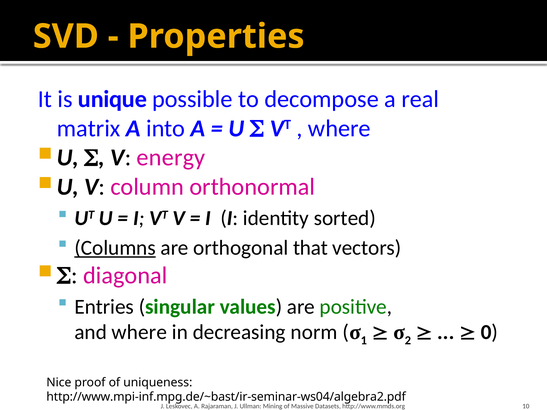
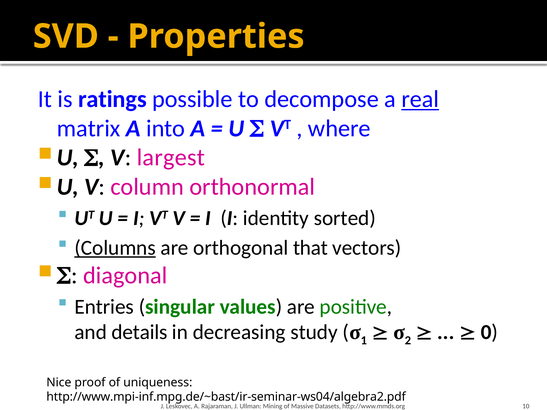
unique: unique -> ratings
real underline: none -> present
energy: energy -> largest
and where: where -> details
norm: norm -> study
